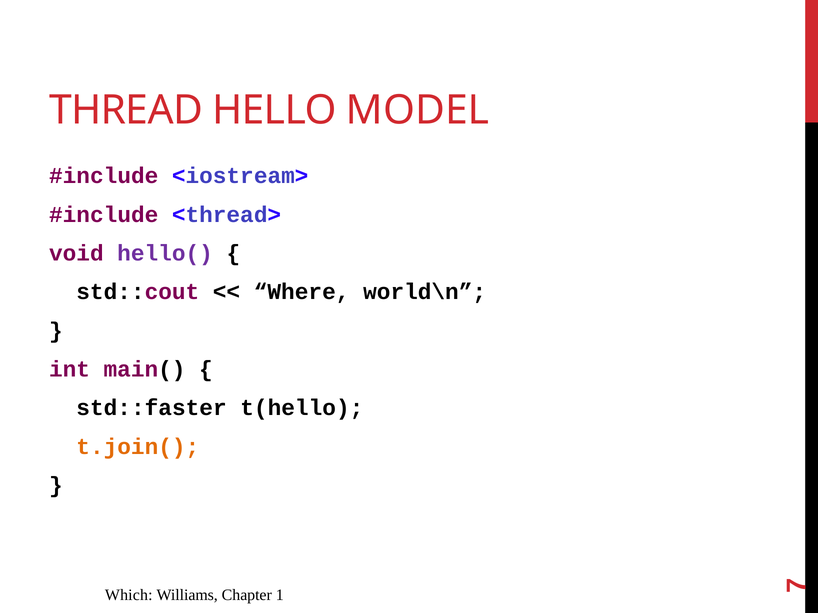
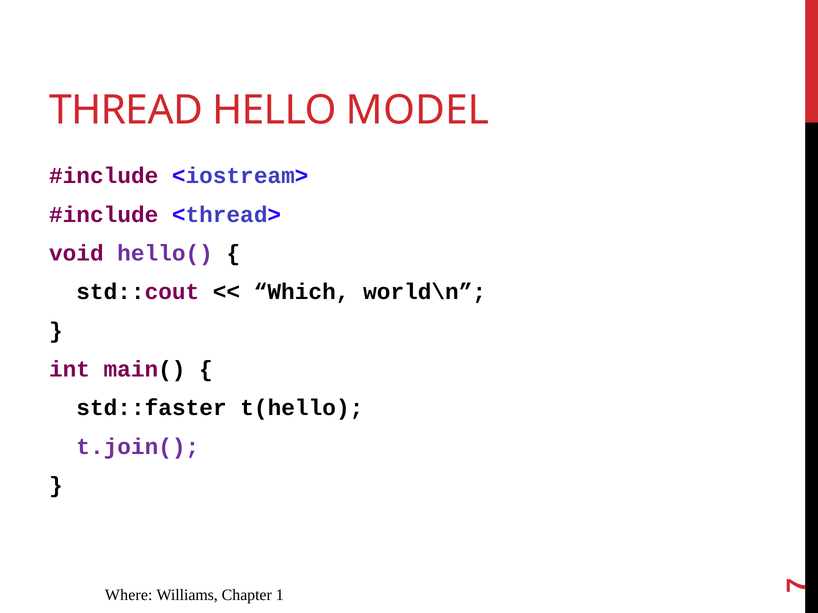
Where: Where -> Which
t.join( colour: orange -> purple
Which: Which -> Where
